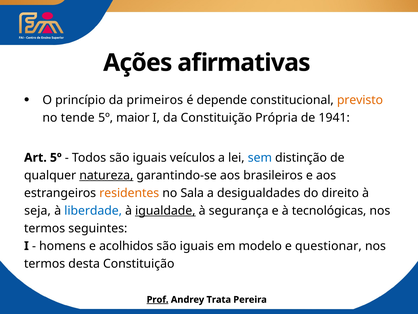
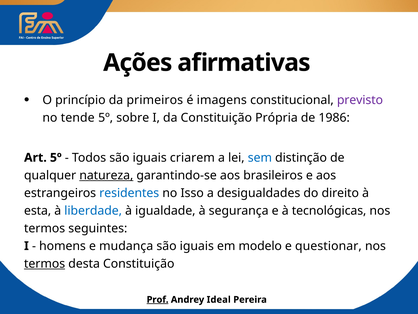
depende: depende -> imagens
previsto colour: orange -> purple
maior: maior -> sobre
1941: 1941 -> 1986
veículos: veículos -> criarem
residentes colour: orange -> blue
Sala: Sala -> Isso
seja: seja -> esta
igualdade underline: present -> none
acolhidos: acolhidos -> mudança
termos at (45, 263) underline: none -> present
Trata: Trata -> Ideal
